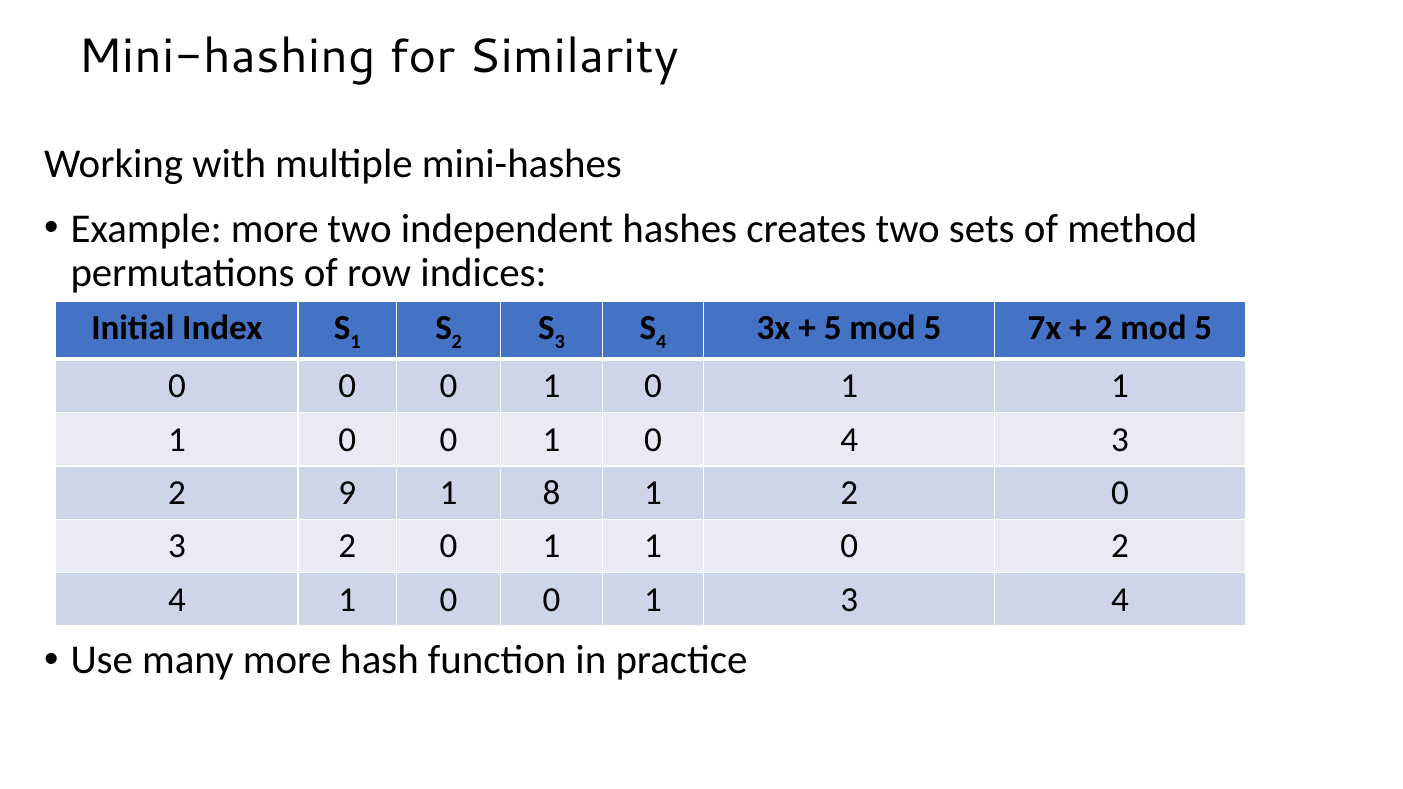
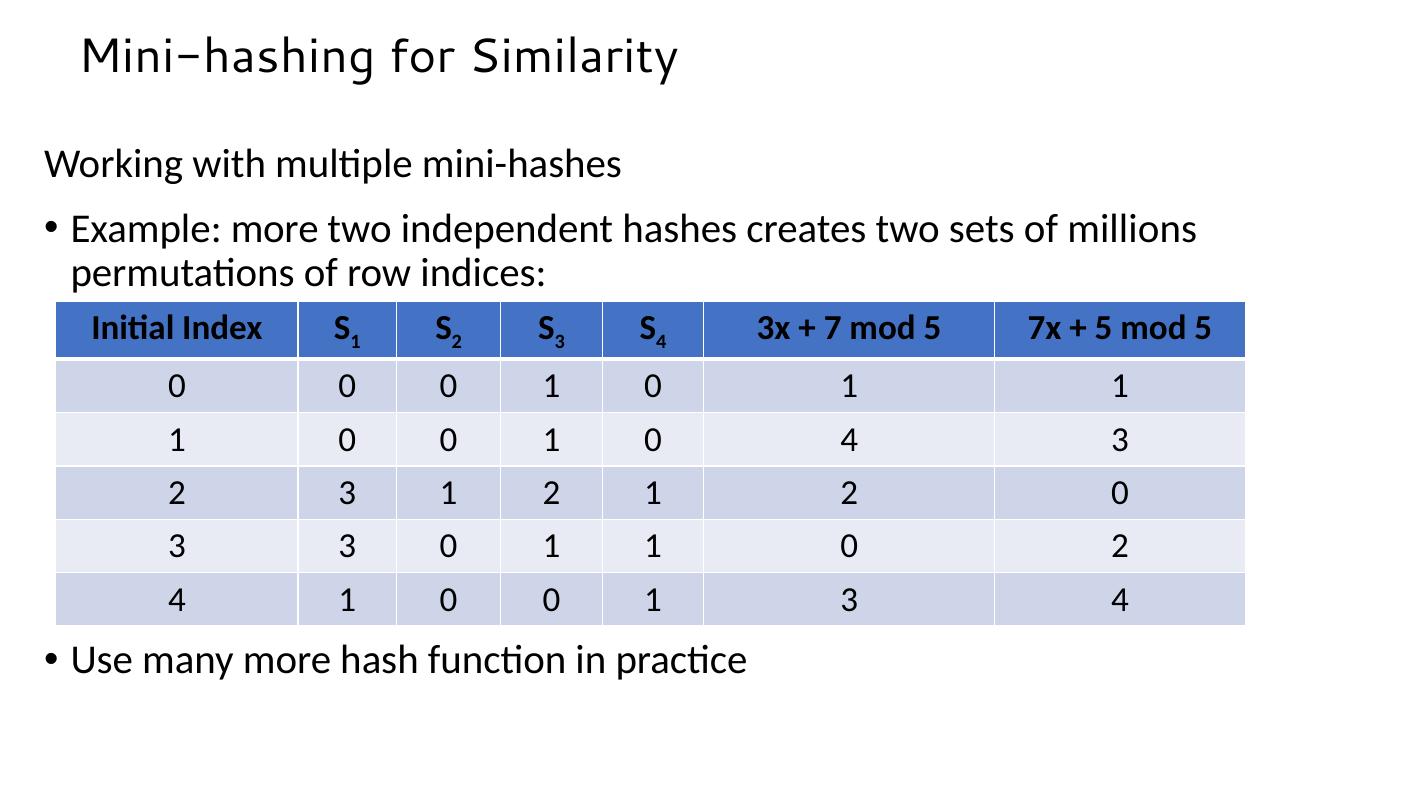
method: method -> millions
5 at (833, 328): 5 -> 7
2 at (1104, 328): 2 -> 5
2 9: 9 -> 3
8 at (551, 493): 8 -> 2
2 at (347, 546): 2 -> 3
